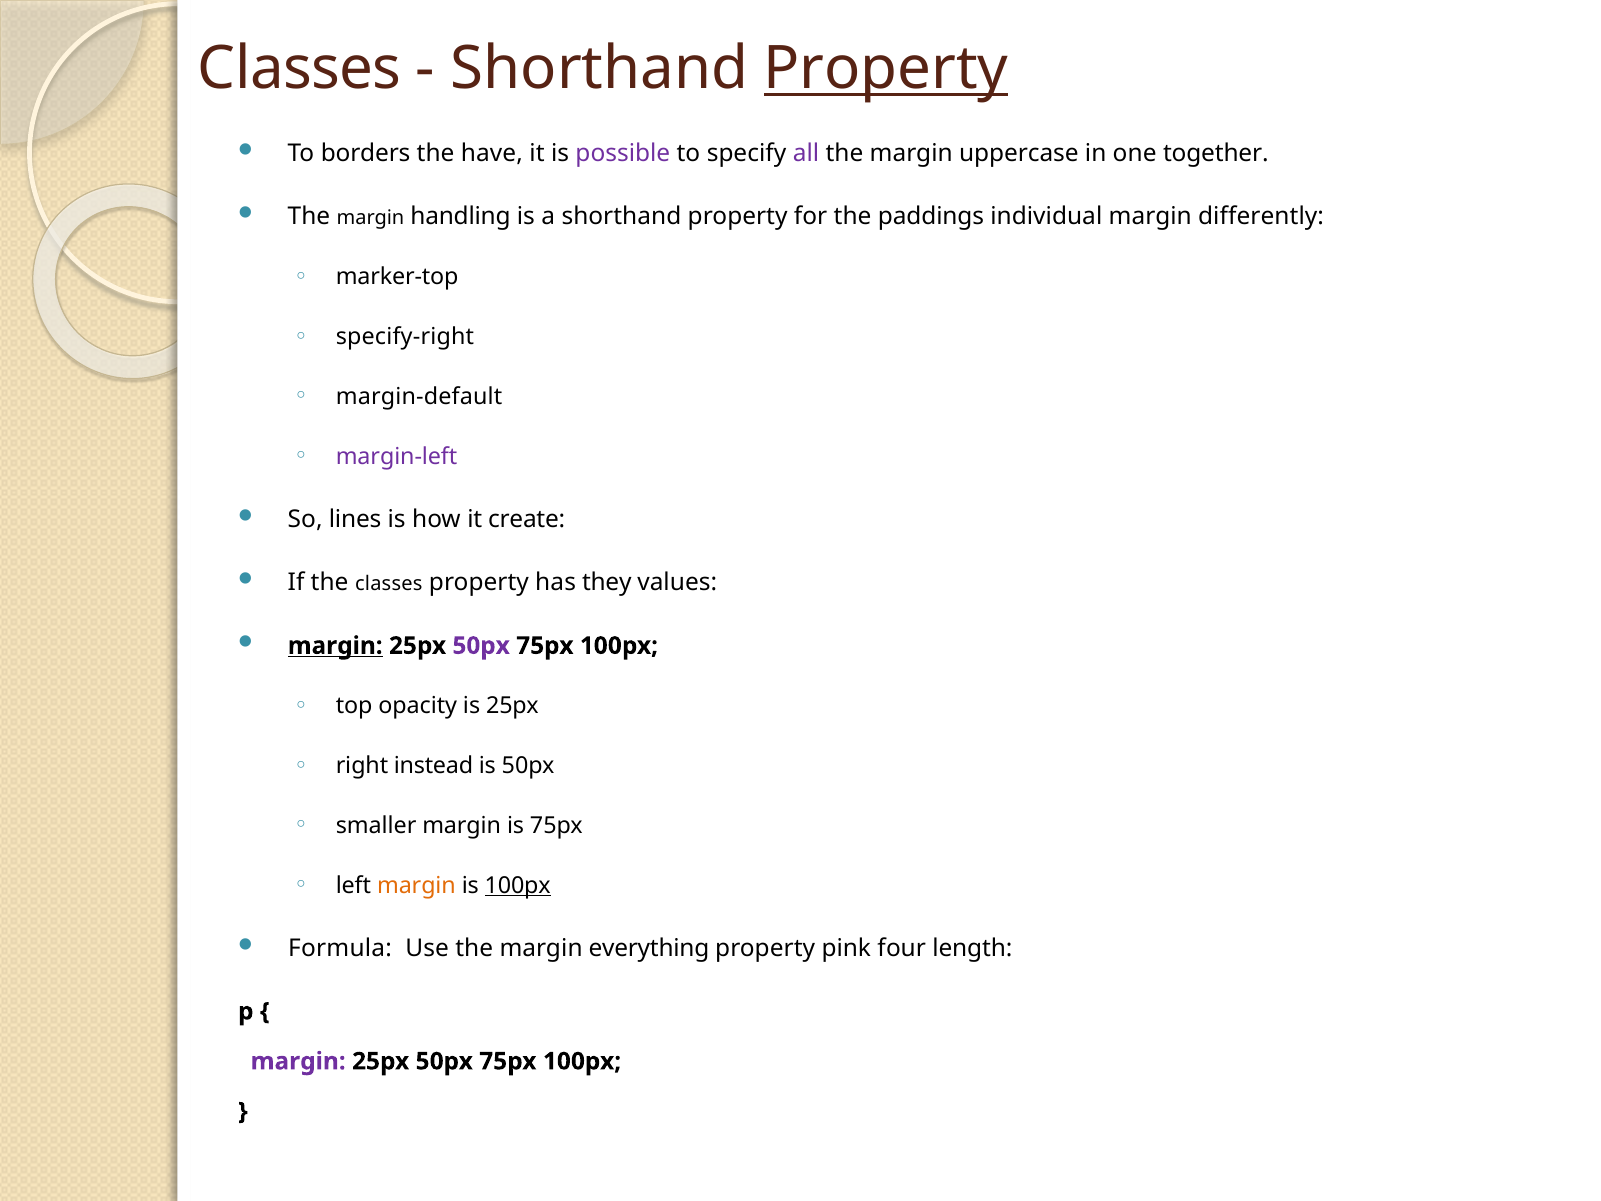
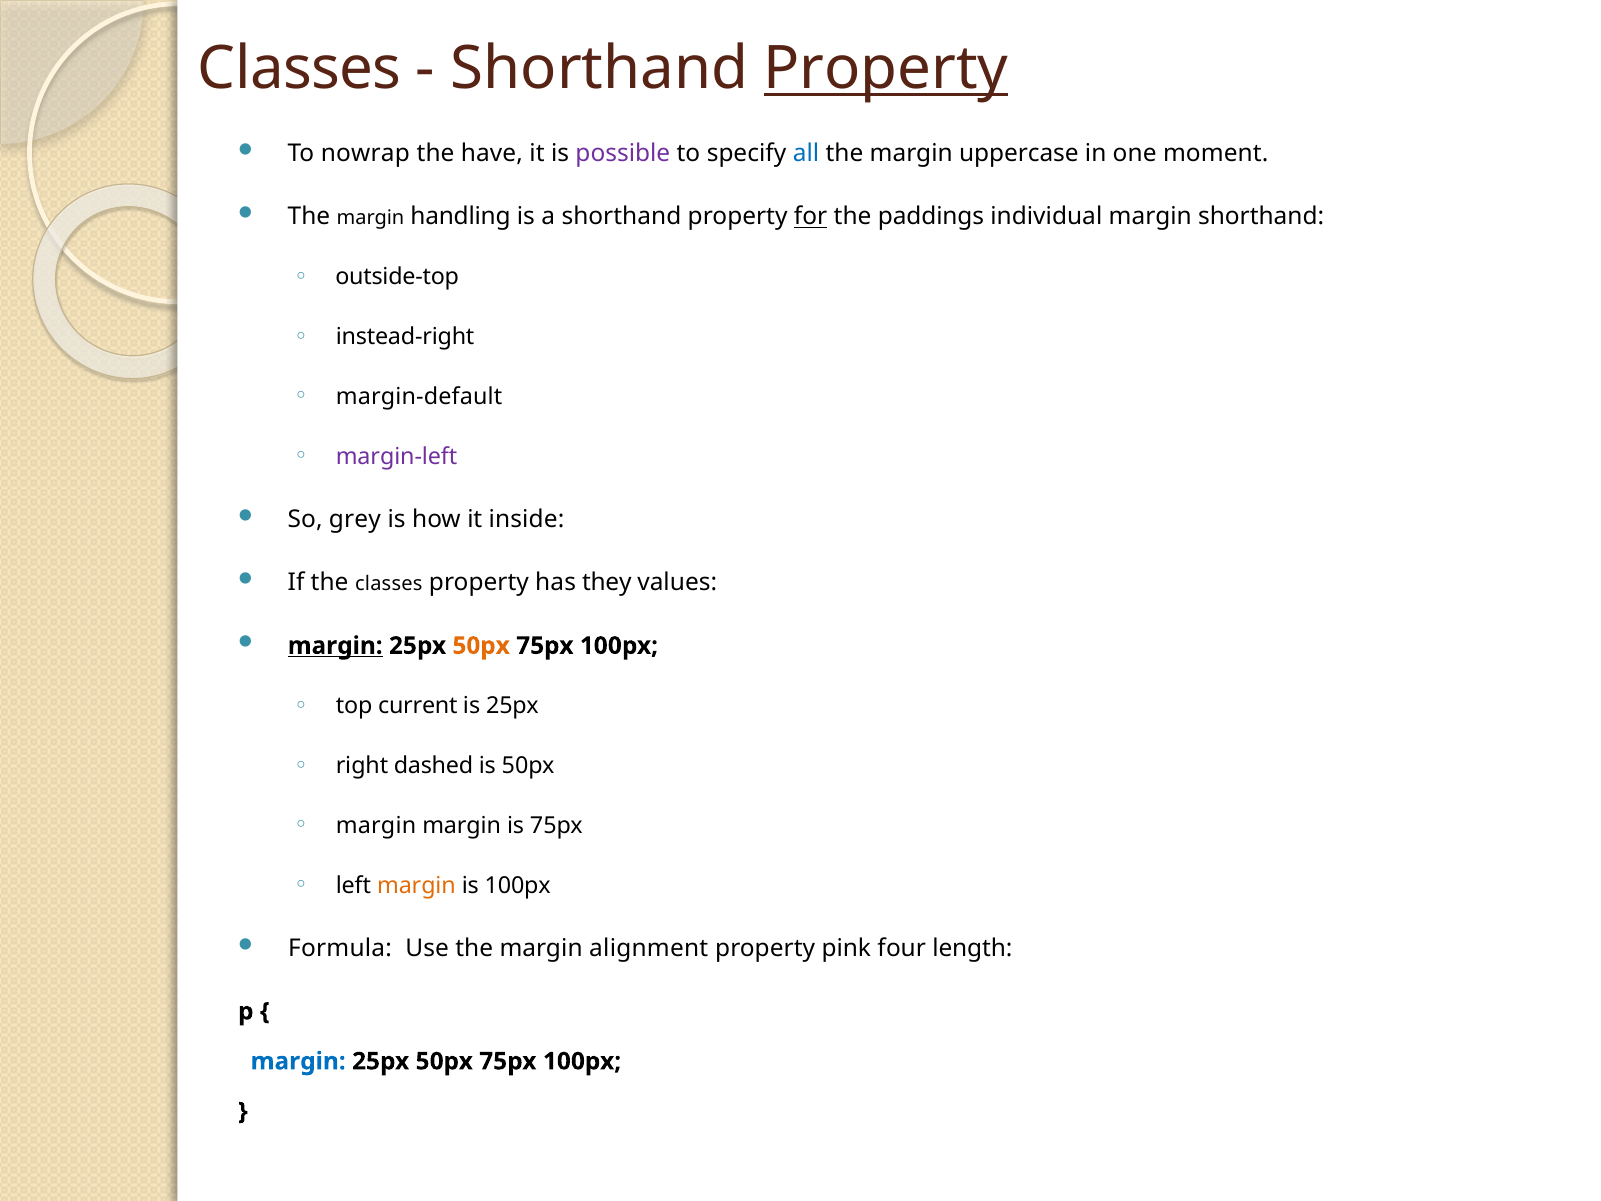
borders: borders -> nowrap
all colour: purple -> blue
together: together -> moment
for underline: none -> present
margin differently: differently -> shorthand
marker-top: marker-top -> outside-top
specify-right: specify-right -> instead-right
lines: lines -> grey
create: create -> inside
50px at (481, 646) colour: purple -> orange
opacity: opacity -> current
instead: instead -> dashed
smaller at (376, 826): smaller -> margin
100px at (518, 885) underline: present -> none
everything: everything -> alignment
margin at (298, 1061) colour: purple -> blue
